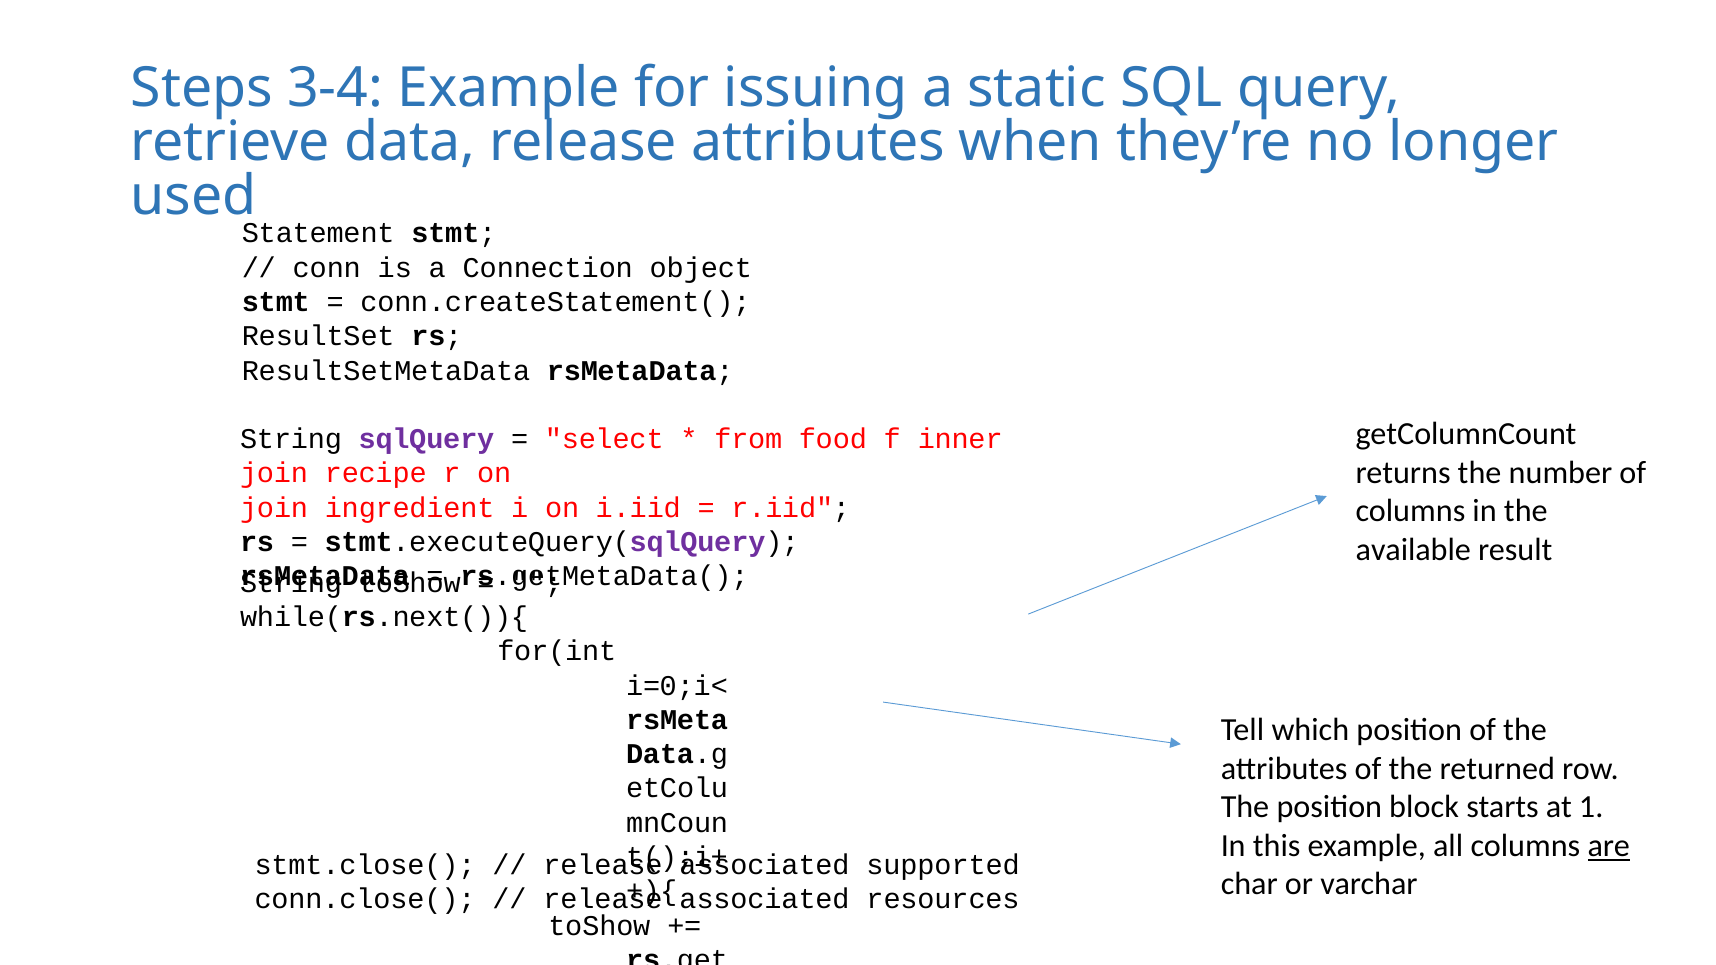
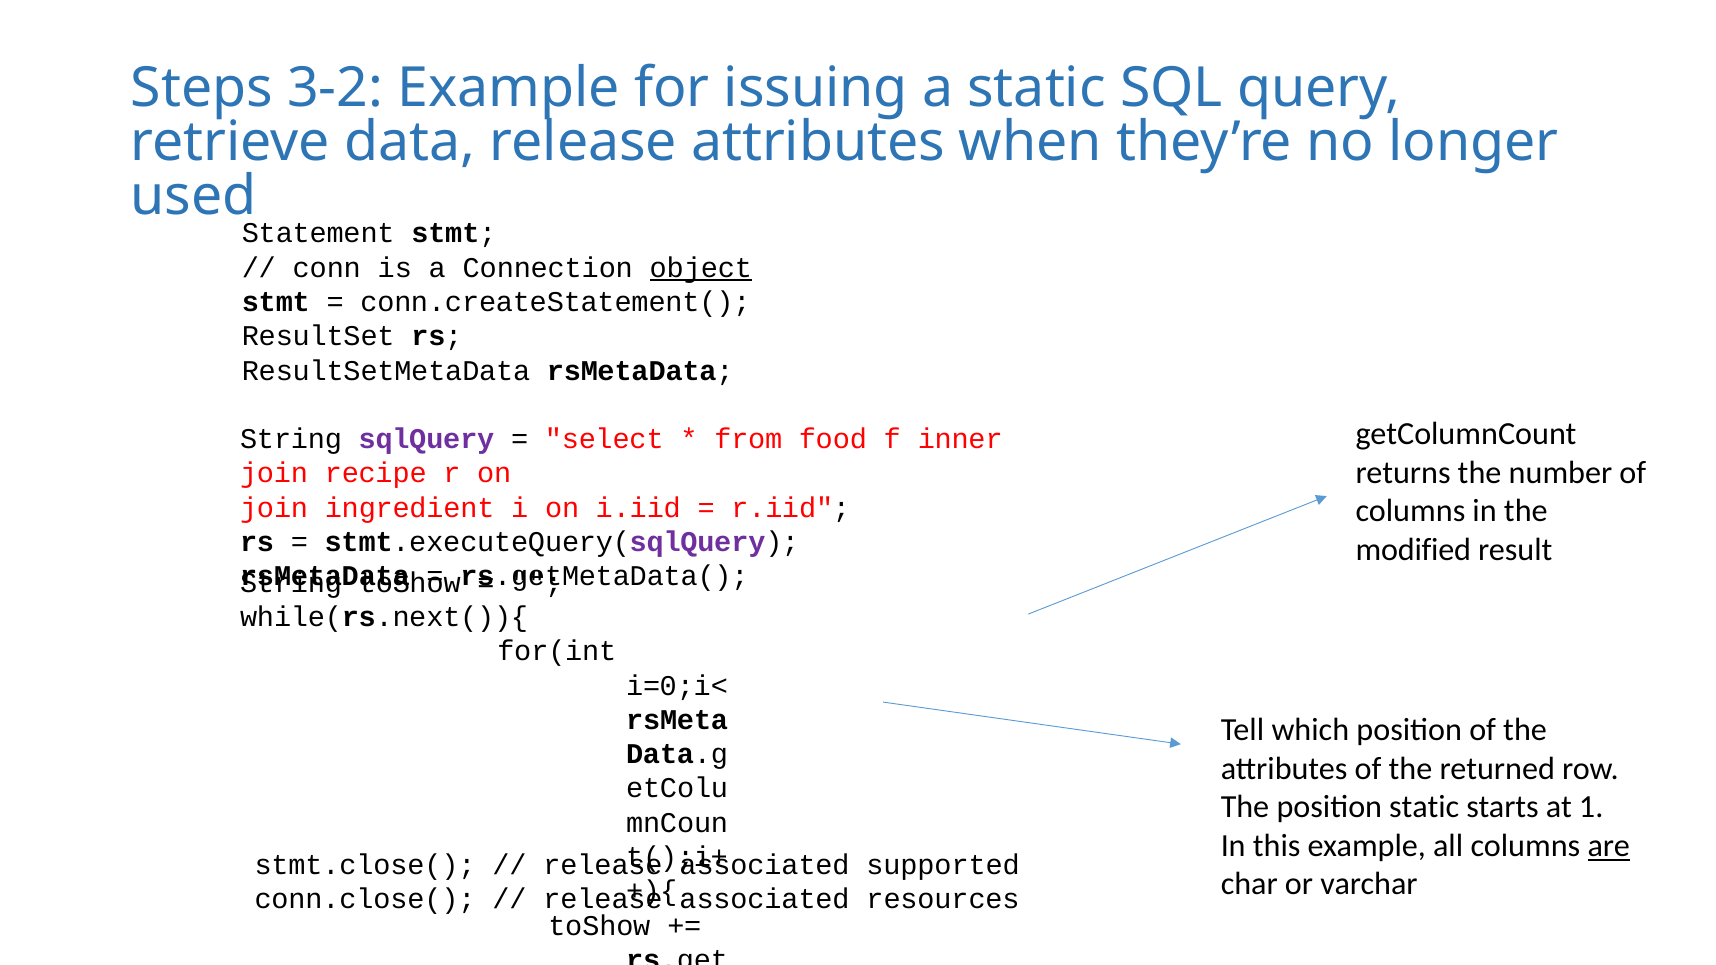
3-4: 3-4 -> 3-2
object underline: none -> present
available: available -> modified
position block: block -> static
